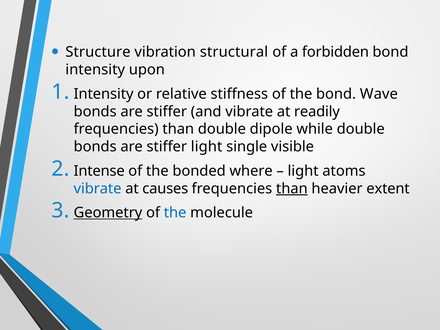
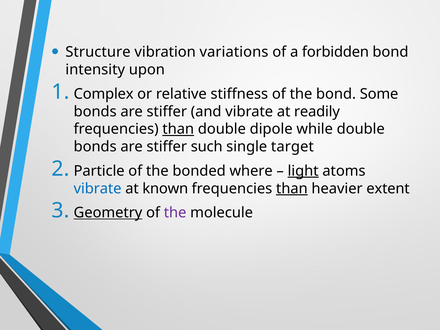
structural: structural -> variations
Intensity at (104, 94): Intensity -> Complex
Wave: Wave -> Some
than at (178, 129) underline: none -> present
stiffer light: light -> such
visible: visible -> target
Intense: Intense -> Particle
light at (303, 171) underline: none -> present
causes: causes -> known
the at (175, 213) colour: blue -> purple
